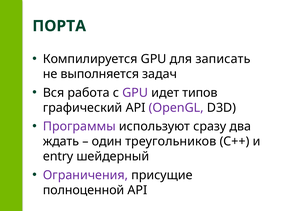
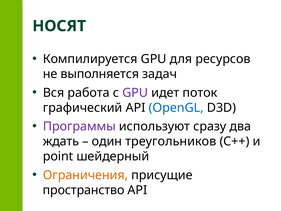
ПОРТА: ПОРТА -> НОСЯТ
записать: записать -> ресурсов
типов: типов -> поток
OpenGL colour: purple -> blue
entry: entry -> point
Ограничения colour: purple -> orange
полноценной: полноценной -> пространство
